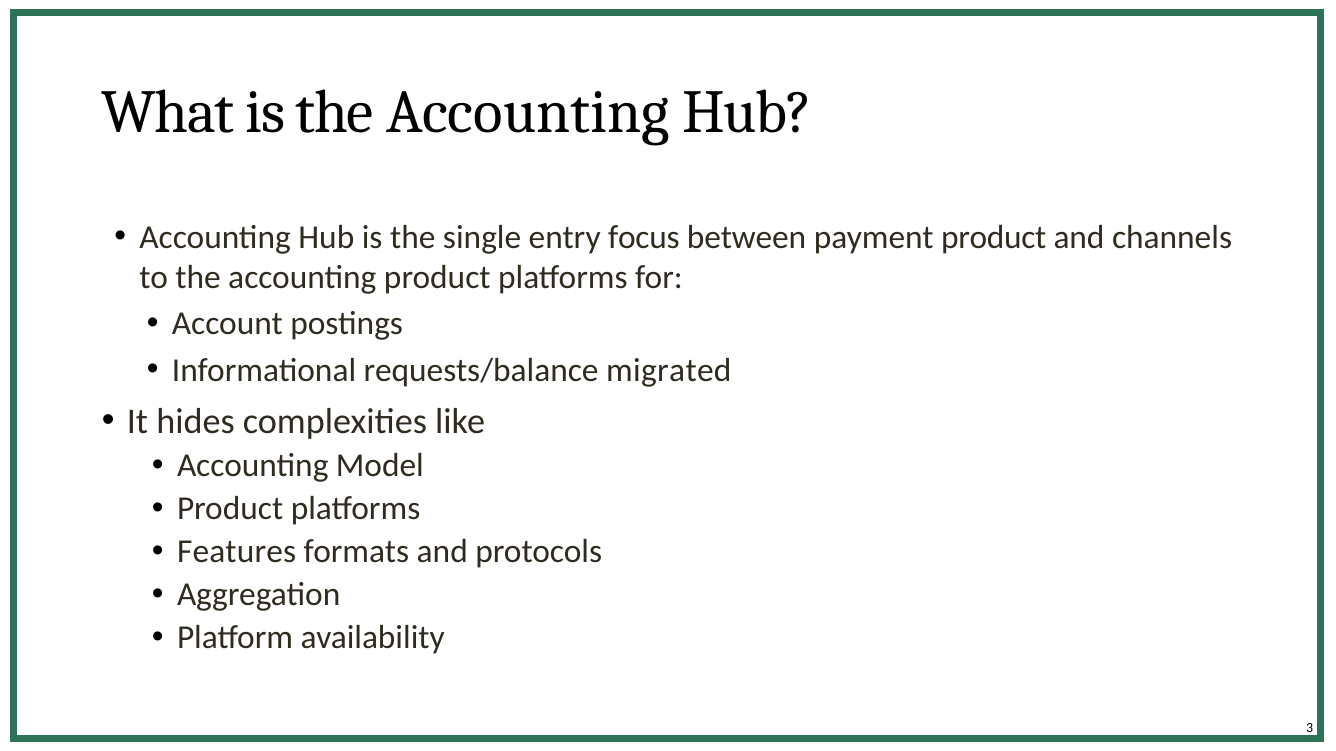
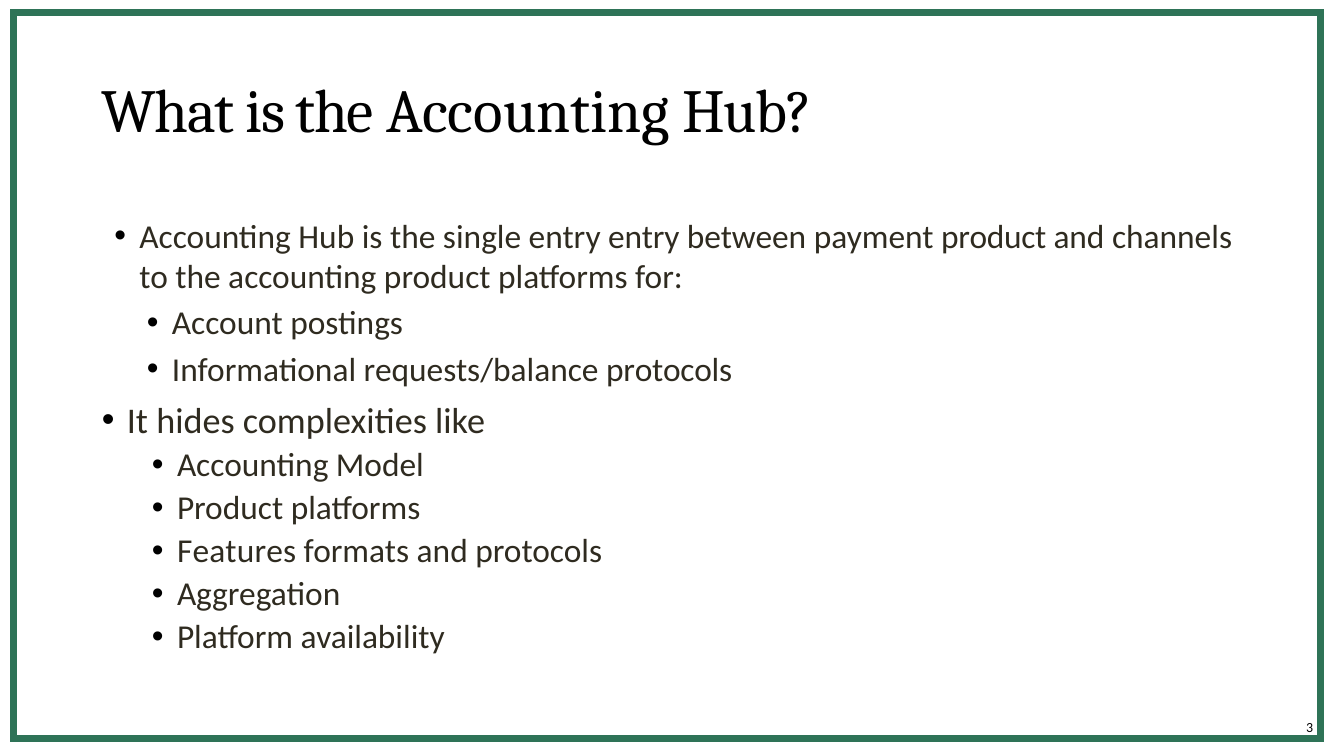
entry focus: focus -> entry
requests/balance migrated: migrated -> protocols
